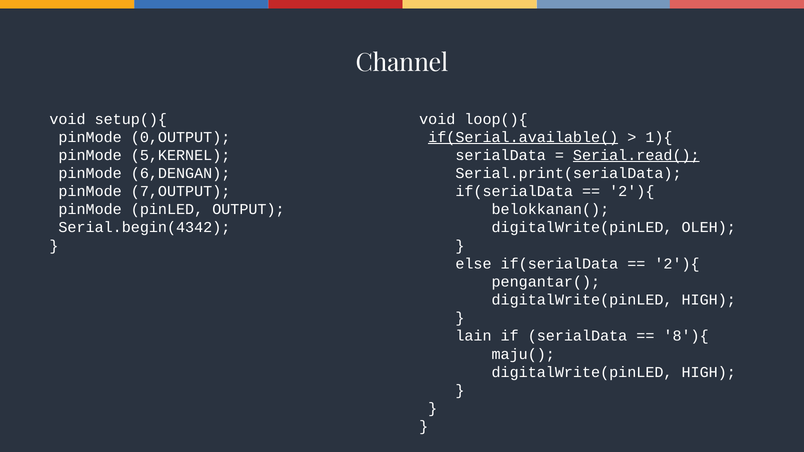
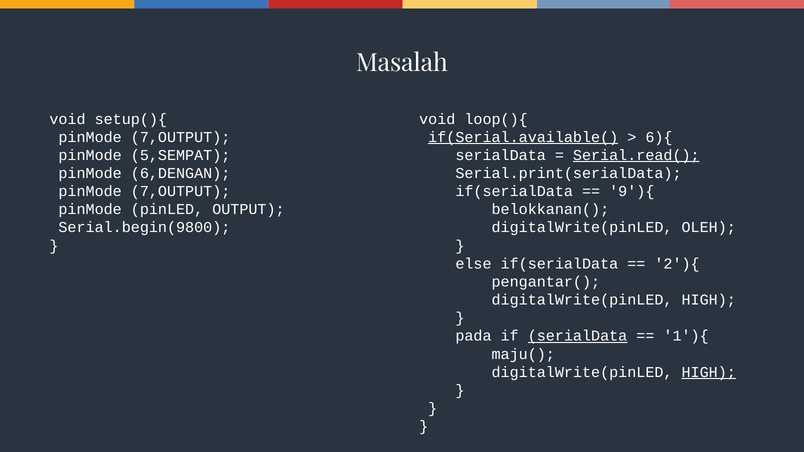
Channel: Channel -> Masalah
0,OUTPUT at (181, 137): 0,OUTPUT -> 7,OUTPUT
1){: 1){ -> 6){
5,KERNEL: 5,KERNEL -> 5,SEMPAT
2'){ at (632, 192): 2'){ -> 9'){
Serial.begin(4342: Serial.begin(4342 -> Serial.begin(9800
lain: lain -> pada
serialData at (578, 336) underline: none -> present
8'){: 8'){ -> 1'){
HIGH at (709, 372) underline: none -> present
